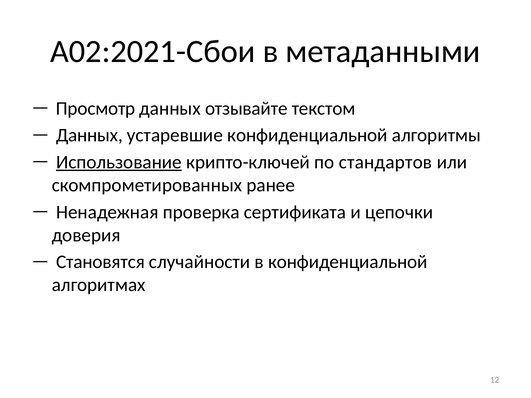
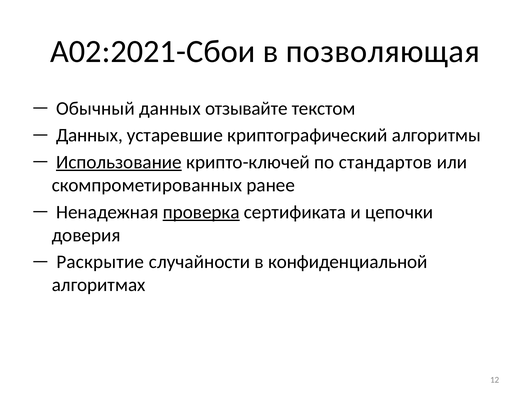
метаданными: метаданными -> позволяющая
Просмотр: Просмотр -> Обычный
устаревшие конфиденциальной: конфиденциальной -> криптографический
проверка underline: none -> present
Становятся: Становятся -> Раскрытие
